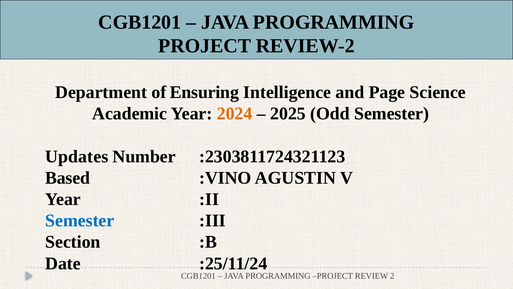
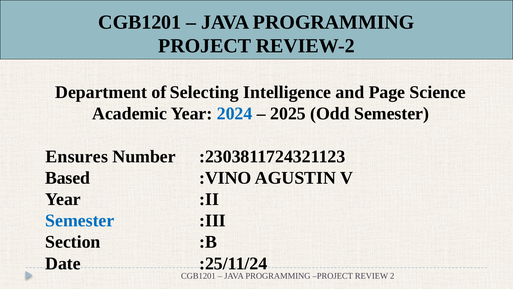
Ensuring: Ensuring -> Selecting
2024 colour: orange -> blue
Updates: Updates -> Ensures
